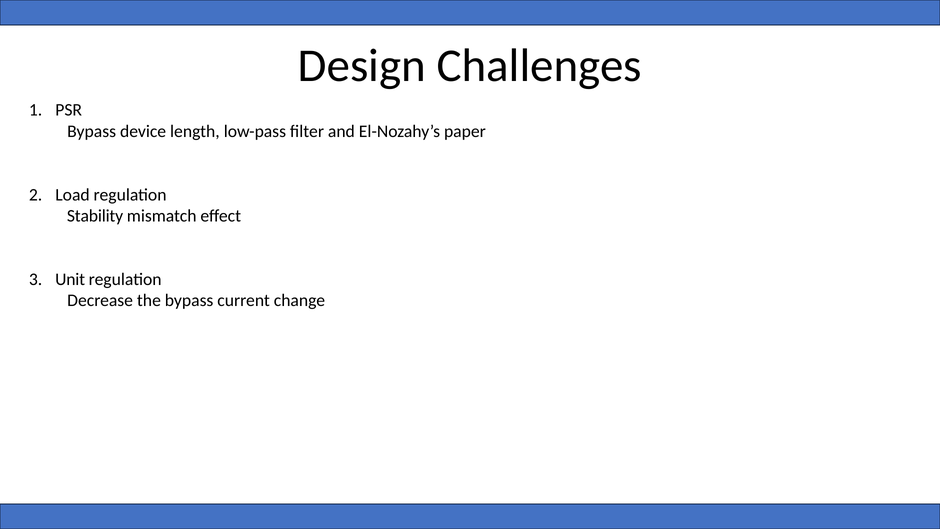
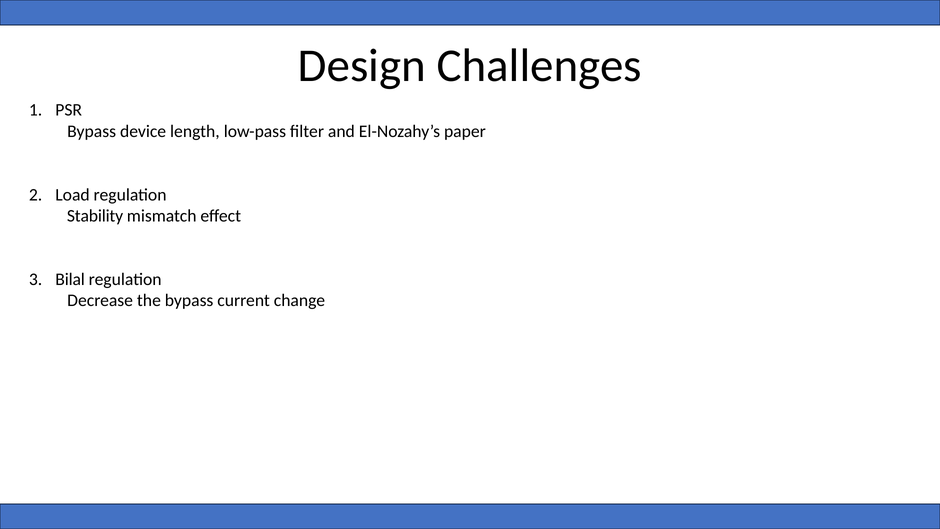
Unit: Unit -> Bilal
